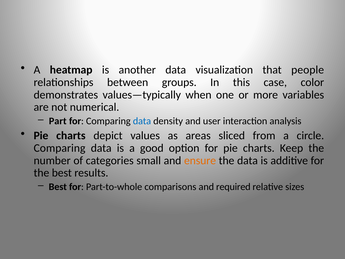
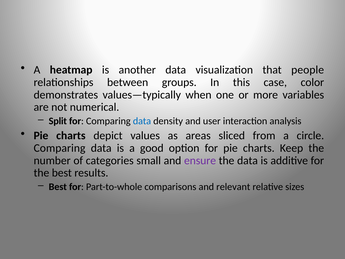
Part: Part -> Split
ensure colour: orange -> purple
required: required -> relevant
